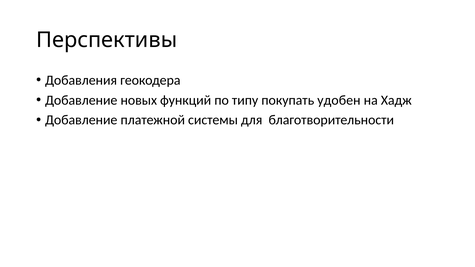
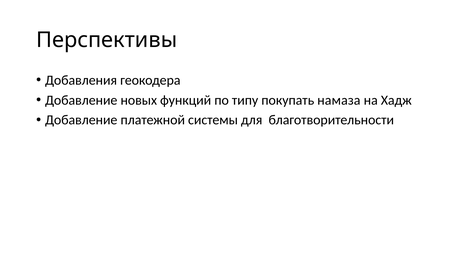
удобен: удобен -> намаза
